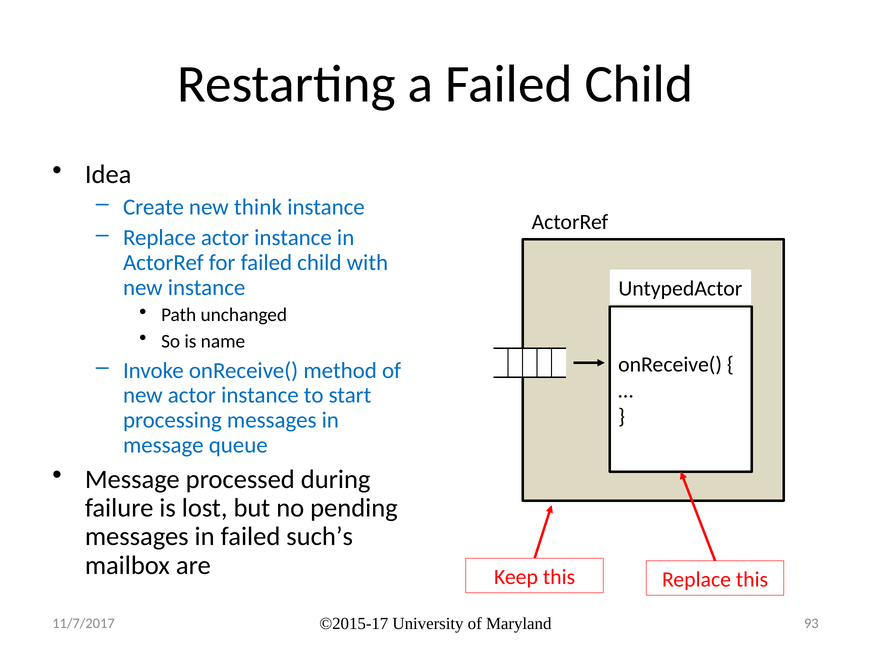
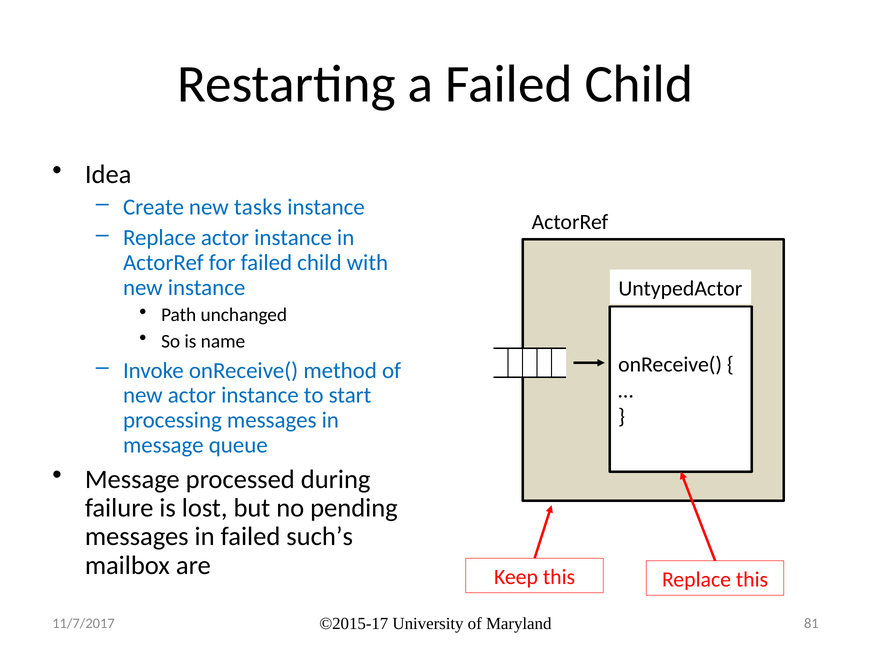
think: think -> tasks
93: 93 -> 81
